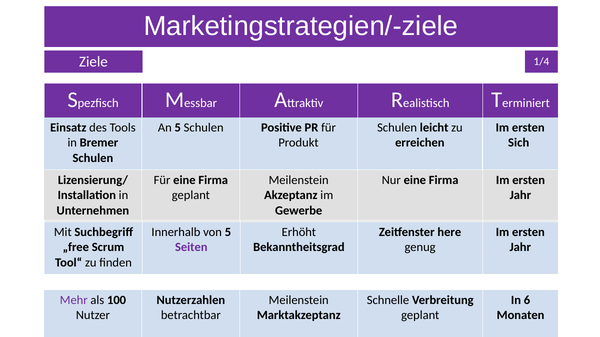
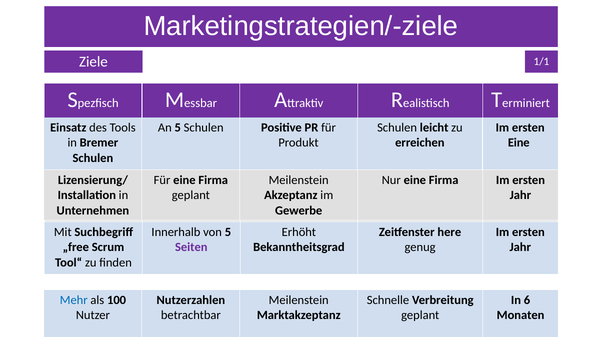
1/4: 1/4 -> 1/1
Sich at (519, 143): Sich -> Eine
Mehr colour: purple -> blue
